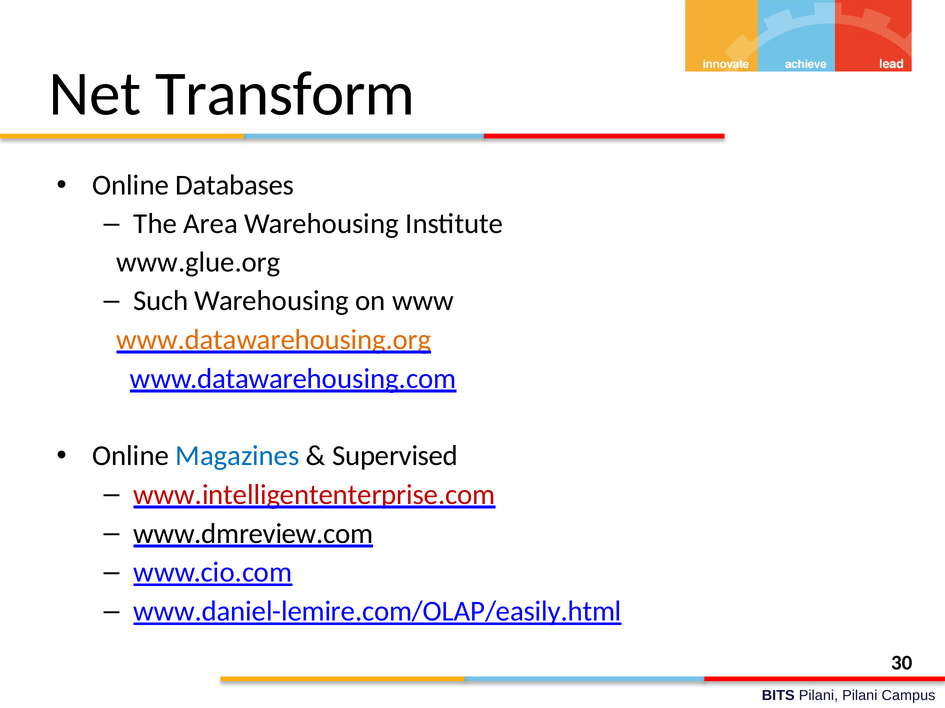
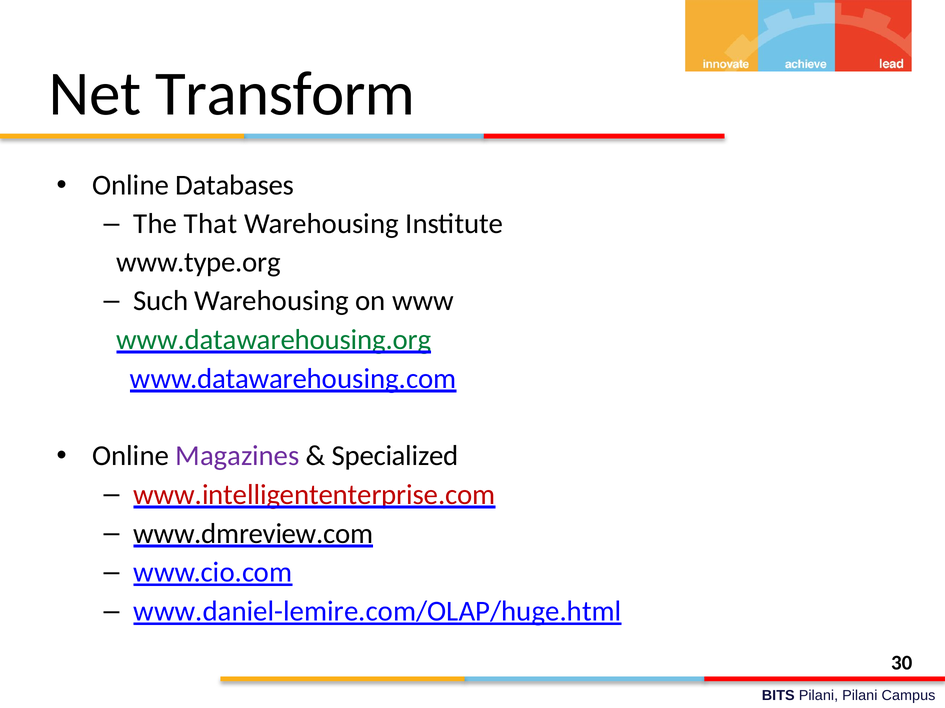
Area: Area -> That
www.glue.org: www.glue.org -> www.type.org
www.datawarehousing.org colour: orange -> green
Magazines colour: blue -> purple
Supervised: Supervised -> Specialized
www.daniel-lemire.com/OLAP/easily.html: www.daniel-lemire.com/OLAP/easily.html -> www.daniel-lemire.com/OLAP/huge.html
